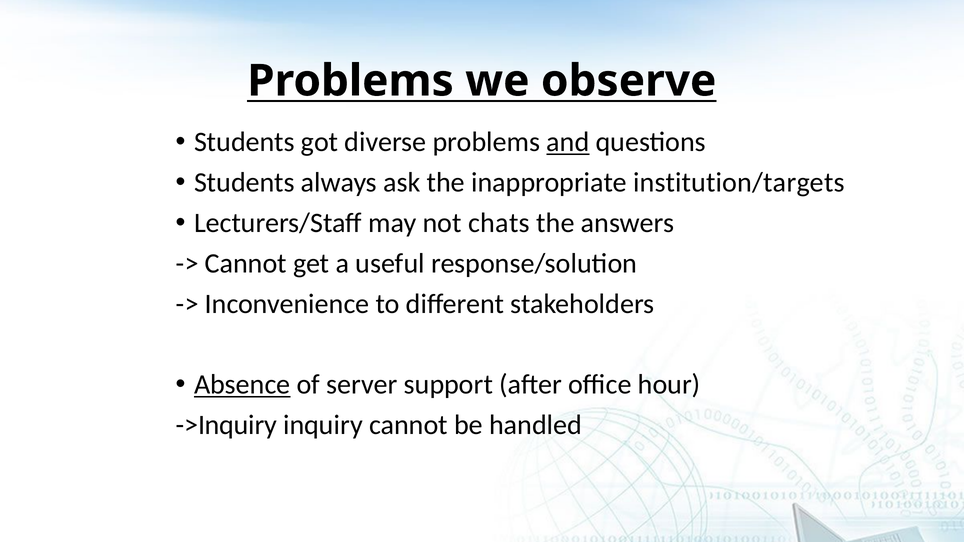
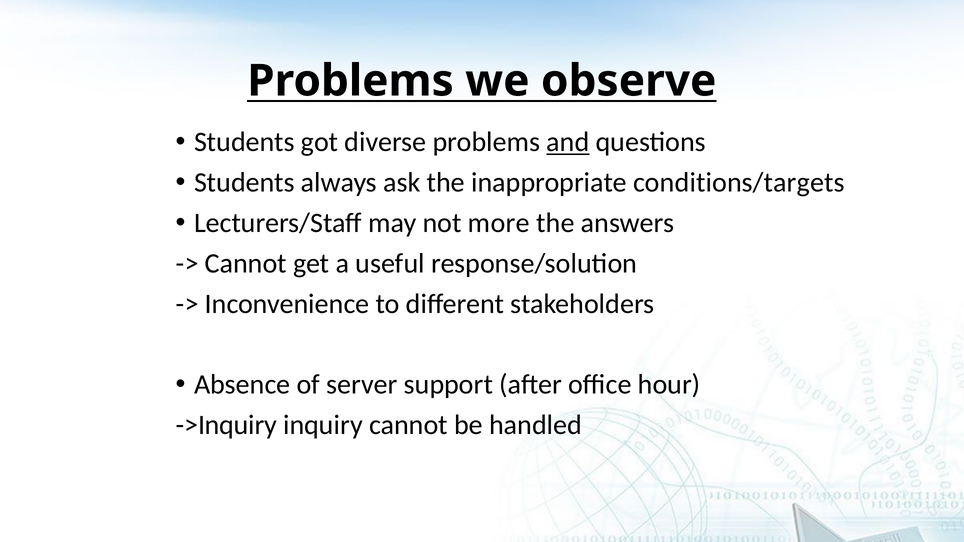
institution/targets: institution/targets -> conditions/targets
chats: chats -> more
Absence underline: present -> none
